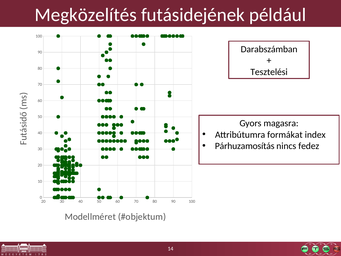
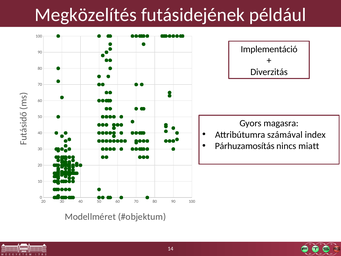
Darabszámban: Darabszámban -> Implementáció
Tesztelési: Tesztelési -> Diverzitás
formákat: formákat -> számával
fedez: fedez -> miatt
